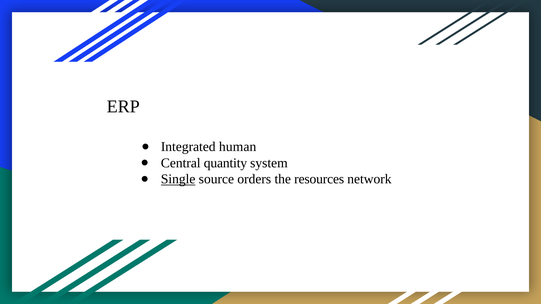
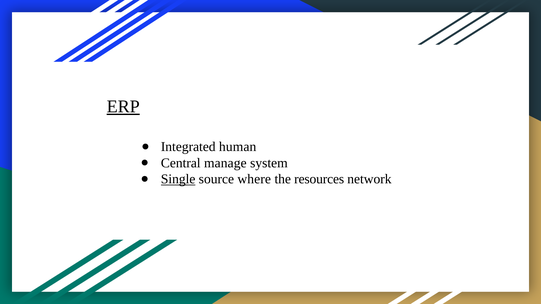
ERP underline: none -> present
quantity: quantity -> manage
orders: orders -> where
